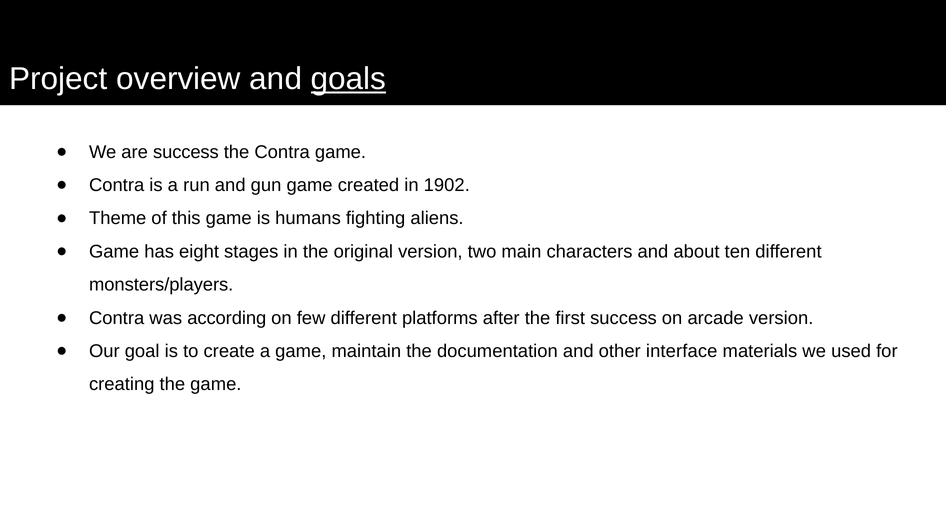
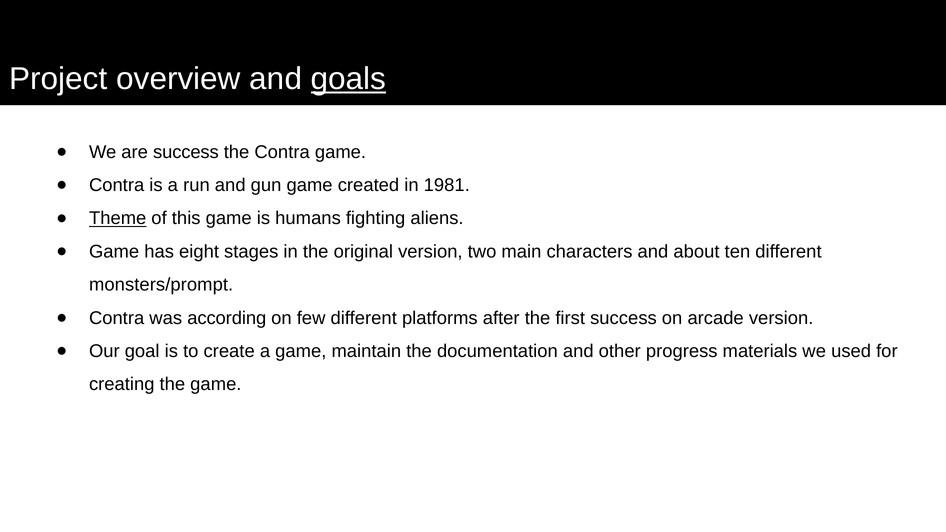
1902: 1902 -> 1981
Theme underline: none -> present
monsters/players: monsters/players -> monsters/prompt
interface: interface -> progress
